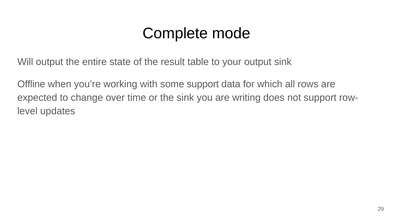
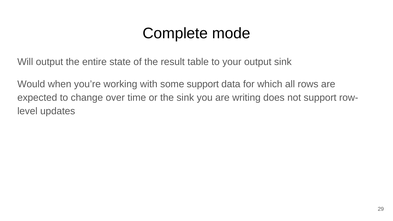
Offline: Offline -> Would
